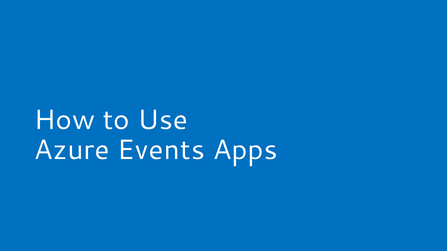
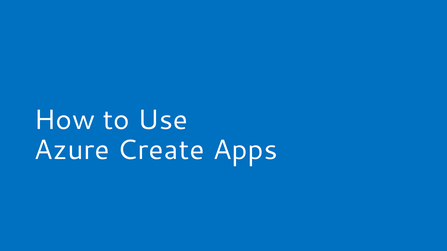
Events: Events -> Create
